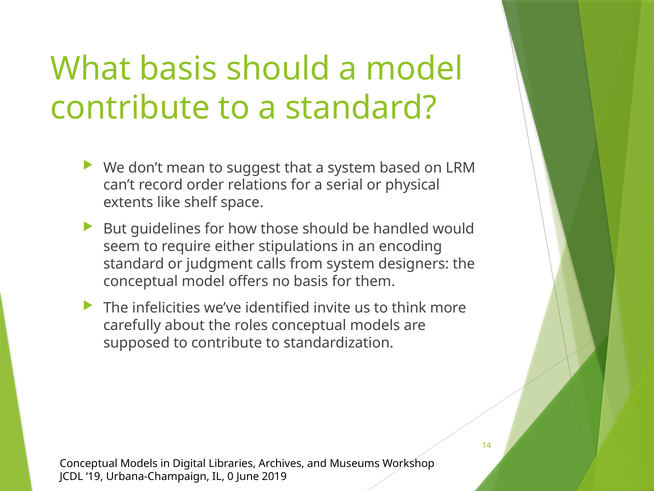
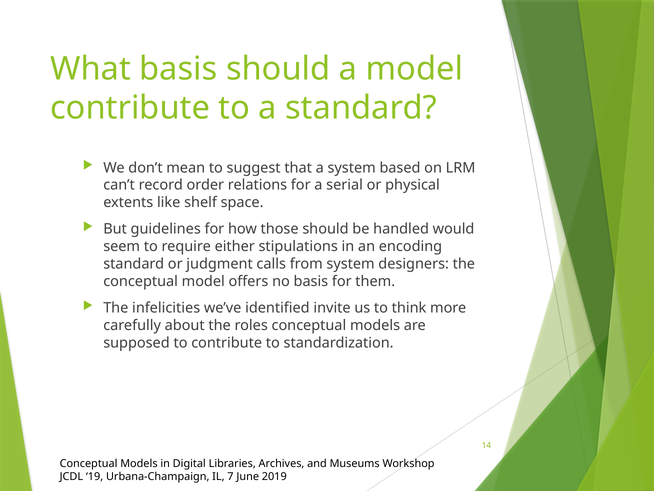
0: 0 -> 7
